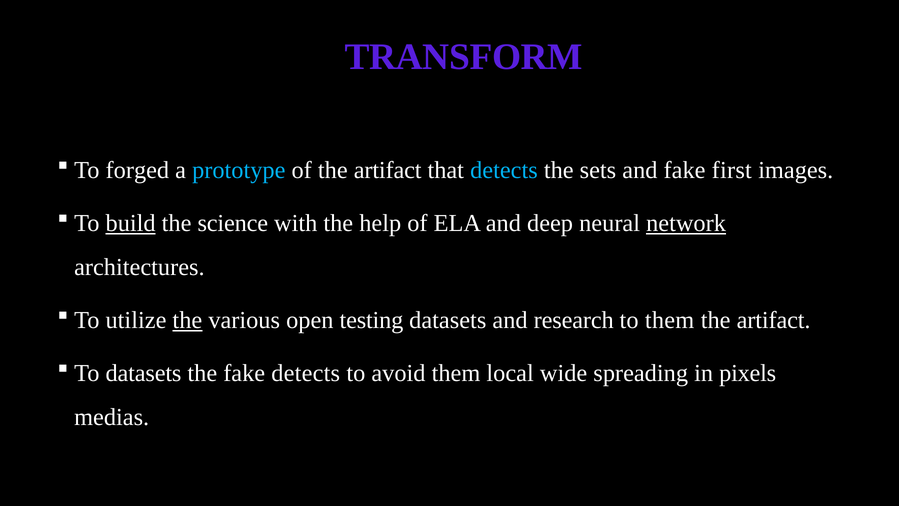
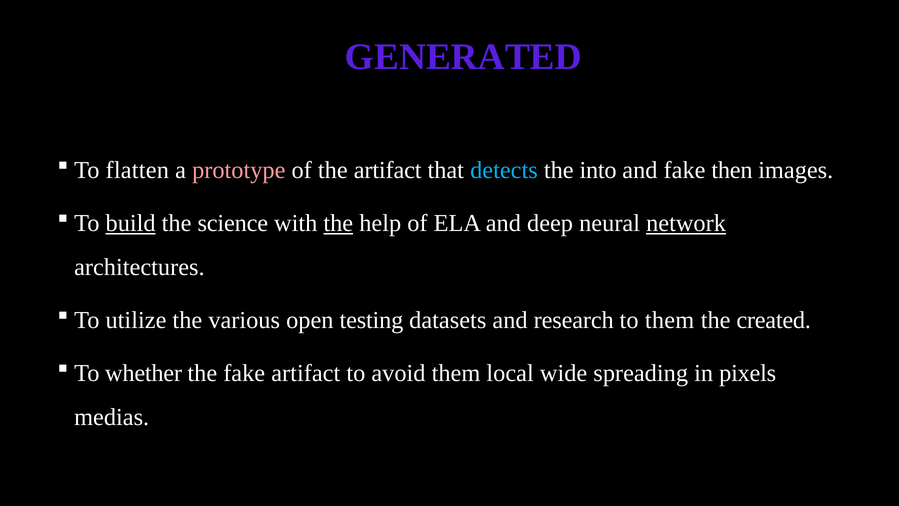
TRANSFORM: TRANSFORM -> GENERATED
forged: forged -> flatten
prototype colour: light blue -> pink
sets: sets -> into
first: first -> then
the at (338, 223) underline: none -> present
the at (187, 320) underline: present -> none
artifact at (774, 320): artifact -> created
datasets at (144, 373): datasets -> whether
fake detects: detects -> artifact
